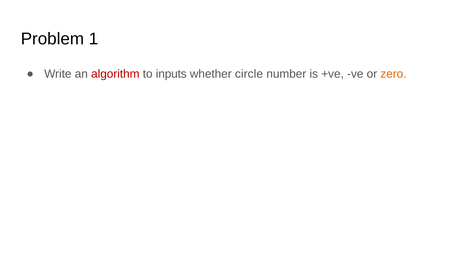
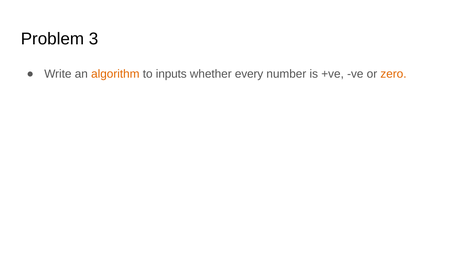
1: 1 -> 3
algorithm colour: red -> orange
circle: circle -> every
